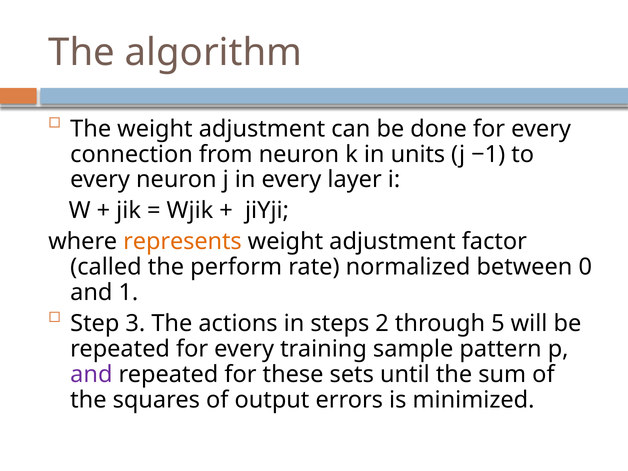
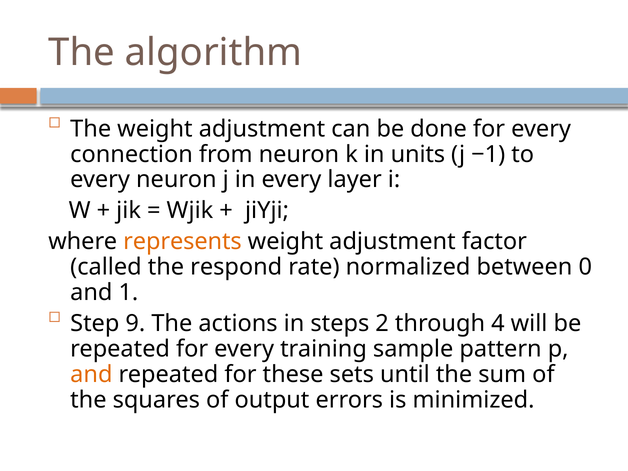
perform: perform -> respond
3: 3 -> 9
5: 5 -> 4
and at (91, 374) colour: purple -> orange
